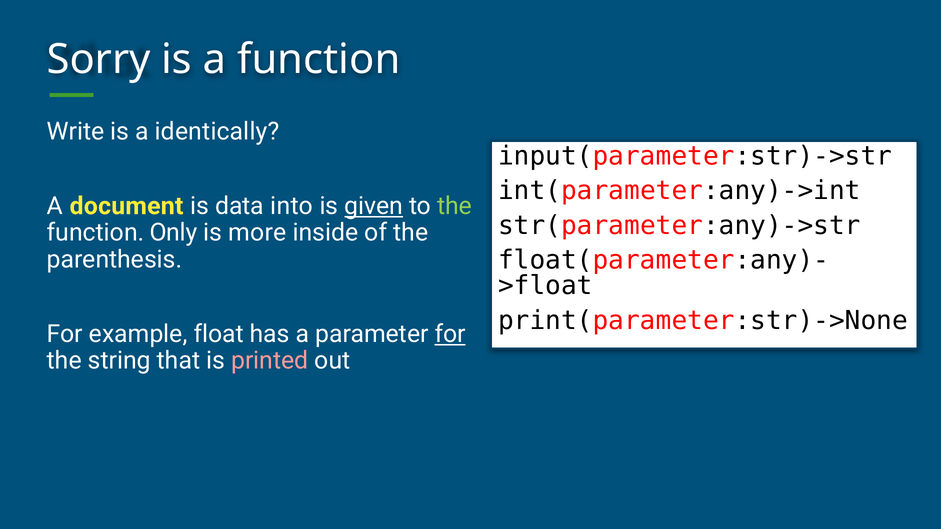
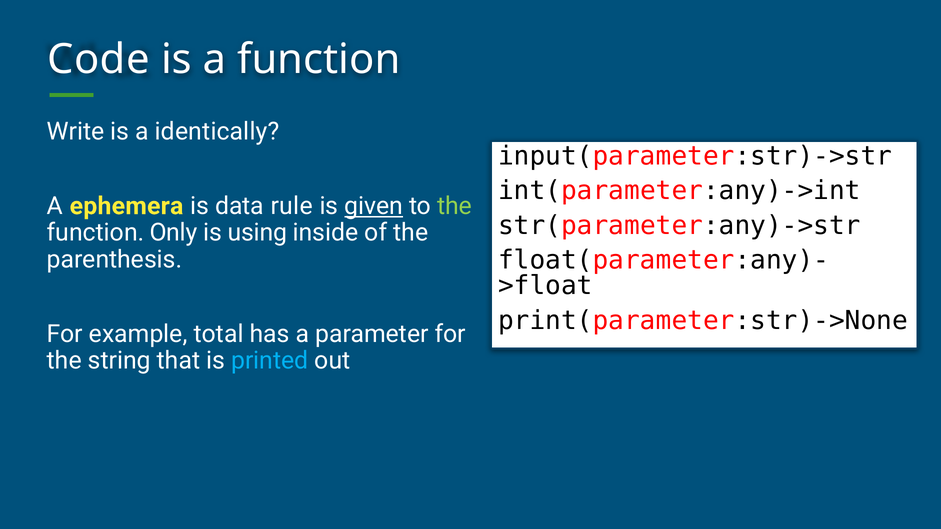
Sorry: Sorry -> Code
document: document -> ephemera
into: into -> rule
more: more -> using
float: float -> total
for at (450, 334) underline: present -> none
printed colour: pink -> light blue
